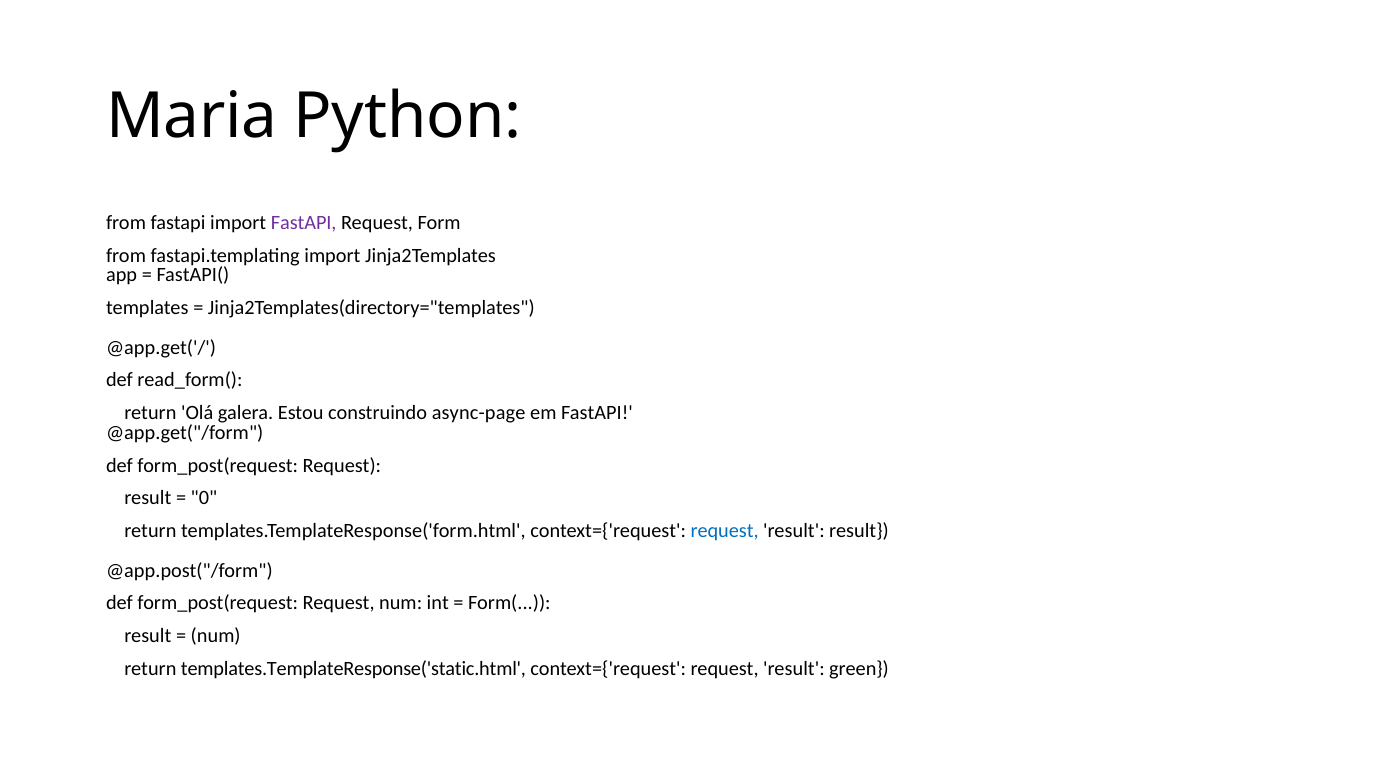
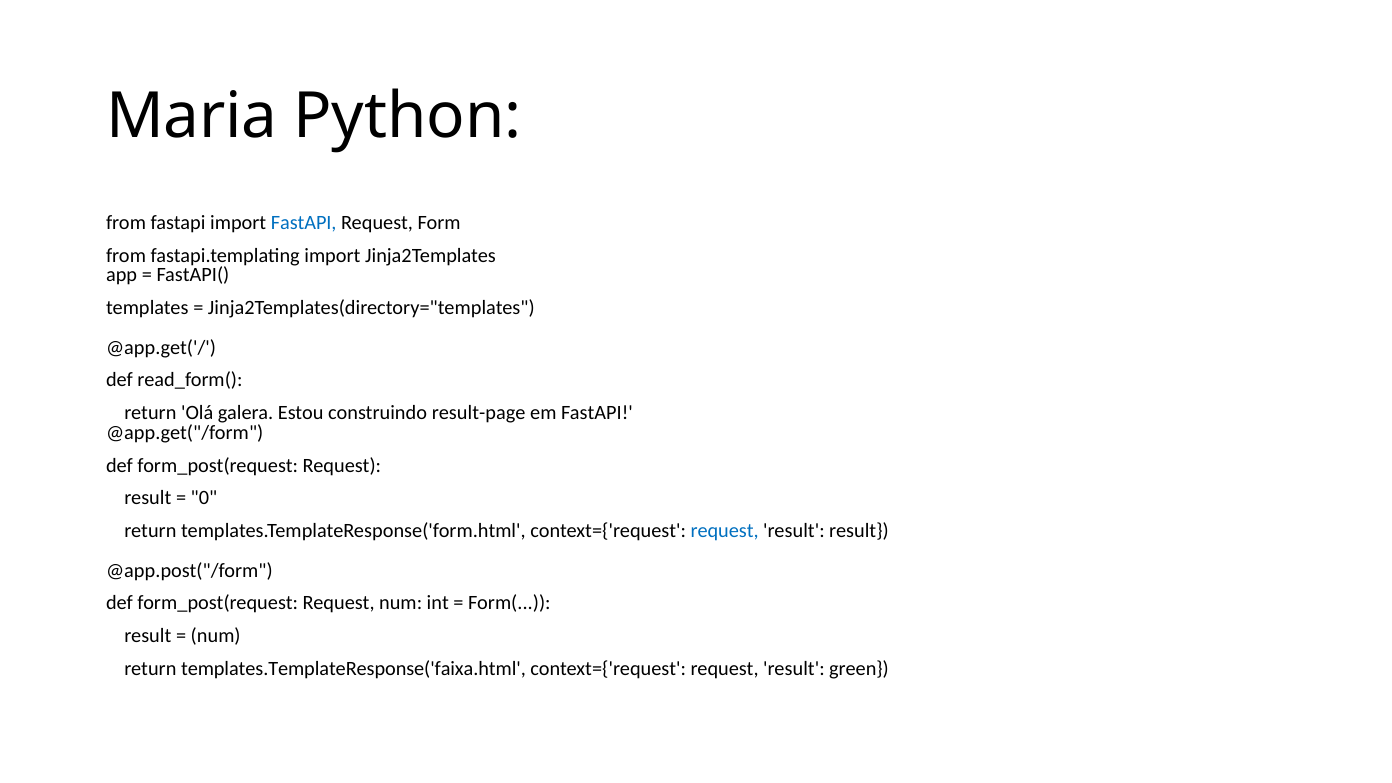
FastAPI at (304, 223) colour: purple -> blue
async-page: async-page -> result-page
templates.TemplateResponse('static.html: templates.TemplateResponse('static.html -> templates.TemplateResponse('faixa.html
